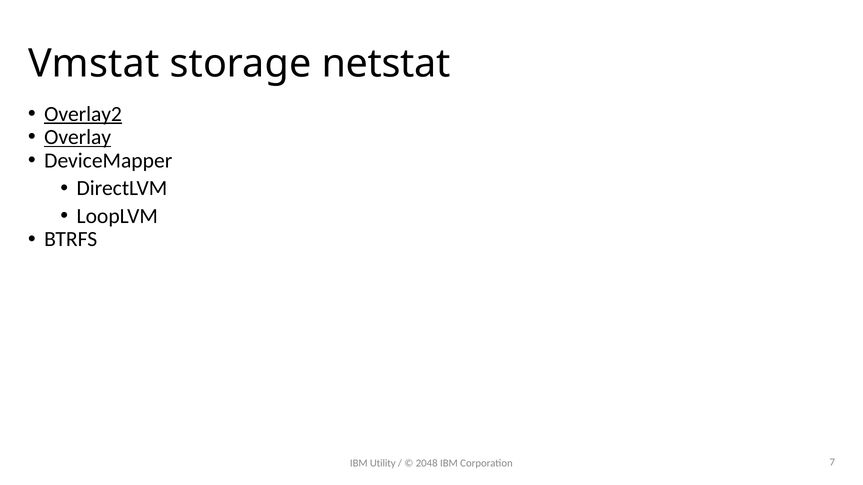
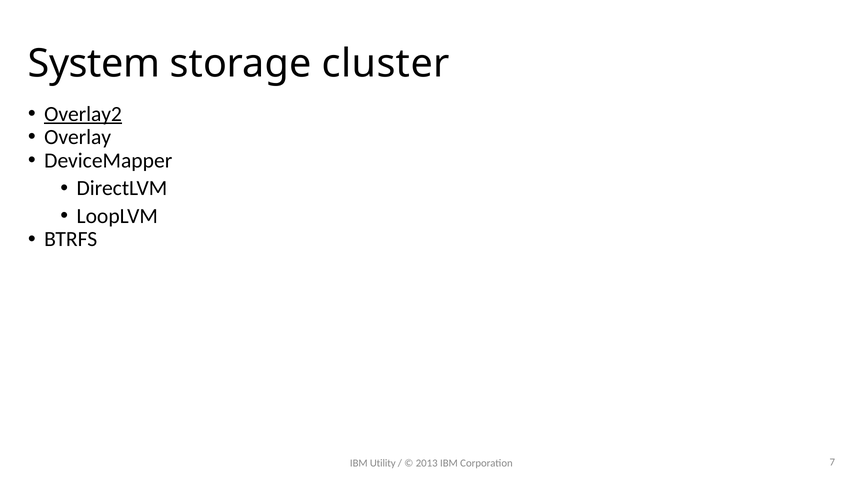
Vmstat: Vmstat -> System
netstat: netstat -> cluster
Overlay underline: present -> none
2048: 2048 -> 2013
